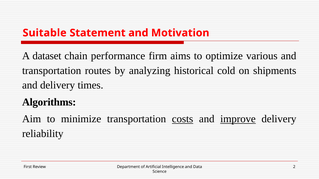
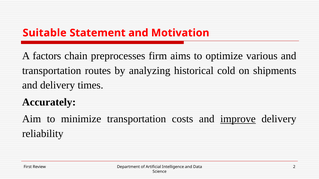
dataset: dataset -> factors
performance: performance -> preprocesses
Algorithms: Algorithms -> Accurately
costs underline: present -> none
